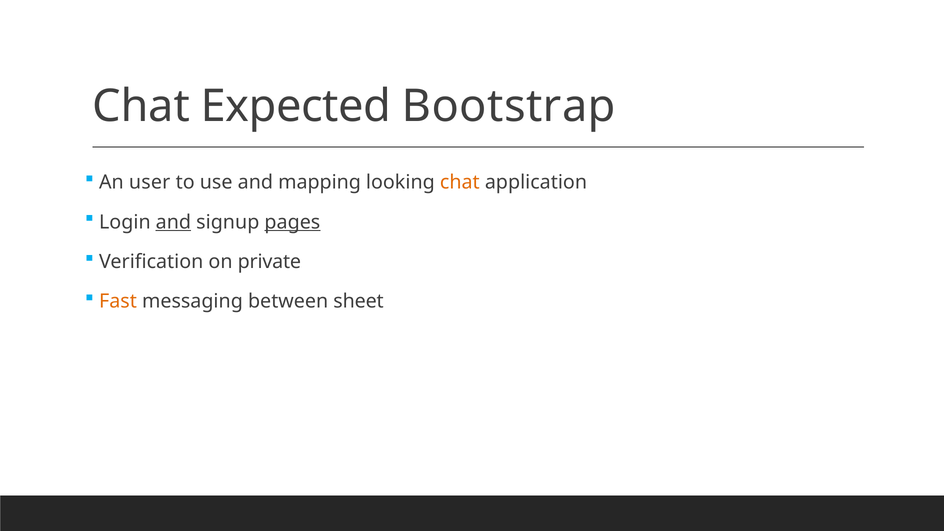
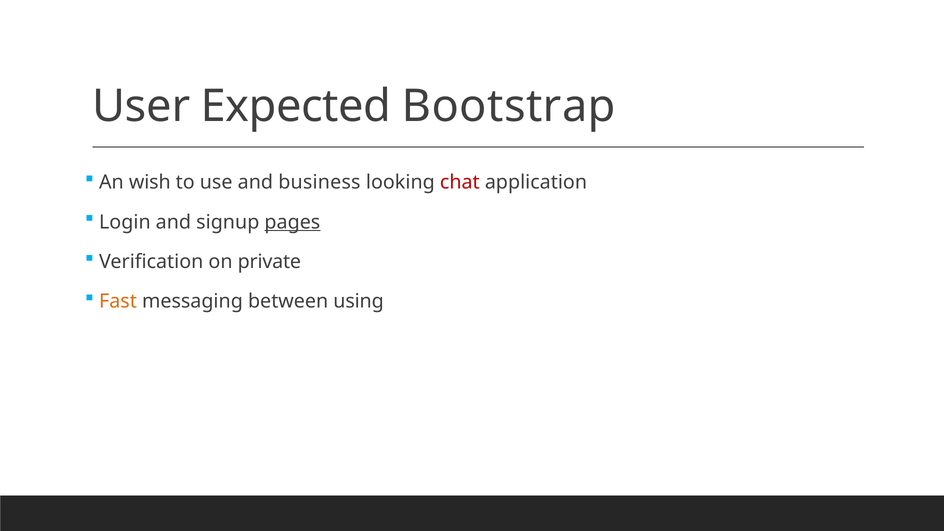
Chat at (141, 106): Chat -> User
user: user -> wish
mapping: mapping -> business
chat at (460, 182) colour: orange -> red
and at (173, 222) underline: present -> none
sheet: sheet -> using
